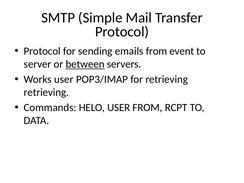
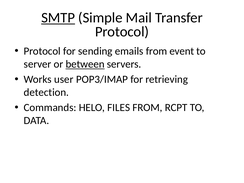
SMTP underline: none -> present
retrieving at (46, 92): retrieving -> detection
HELO USER: USER -> FILES
